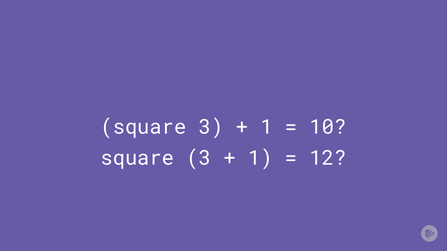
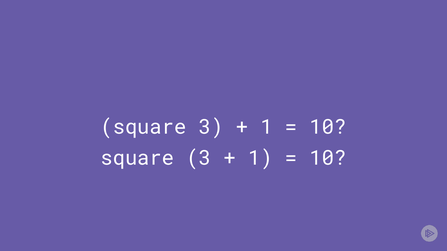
12 at (328, 159): 12 -> 10
